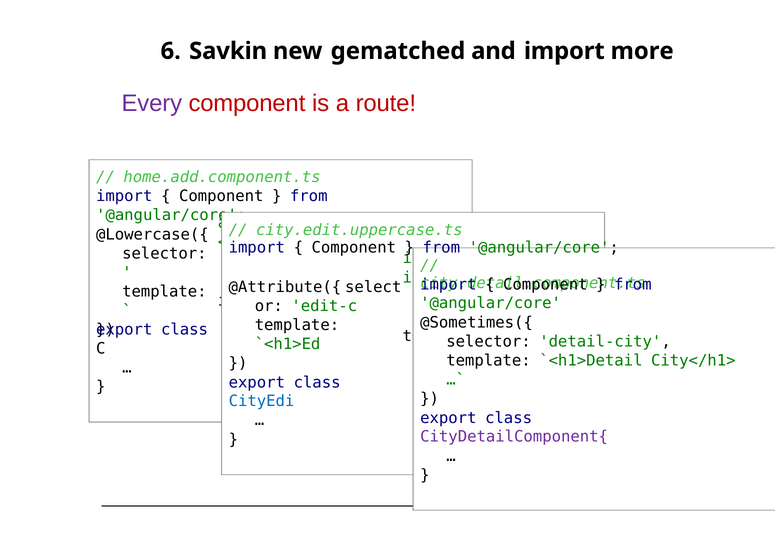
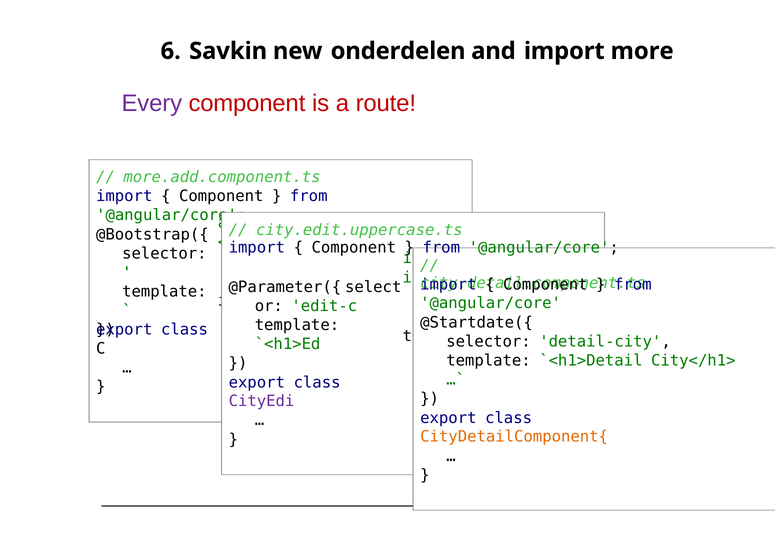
gematched: gematched -> onderdelen
home.add.component.ts: home.add.component.ts -> more.add.component.ts
@Lowercase({: @Lowercase({ -> @Bootstrap({
@Attribute({: @Attribute({ -> @Parameter({
@Sometimes({: @Sometimes({ -> @Startdate({
CityEdi colour: blue -> purple
CityDetailComponent{ colour: purple -> orange
